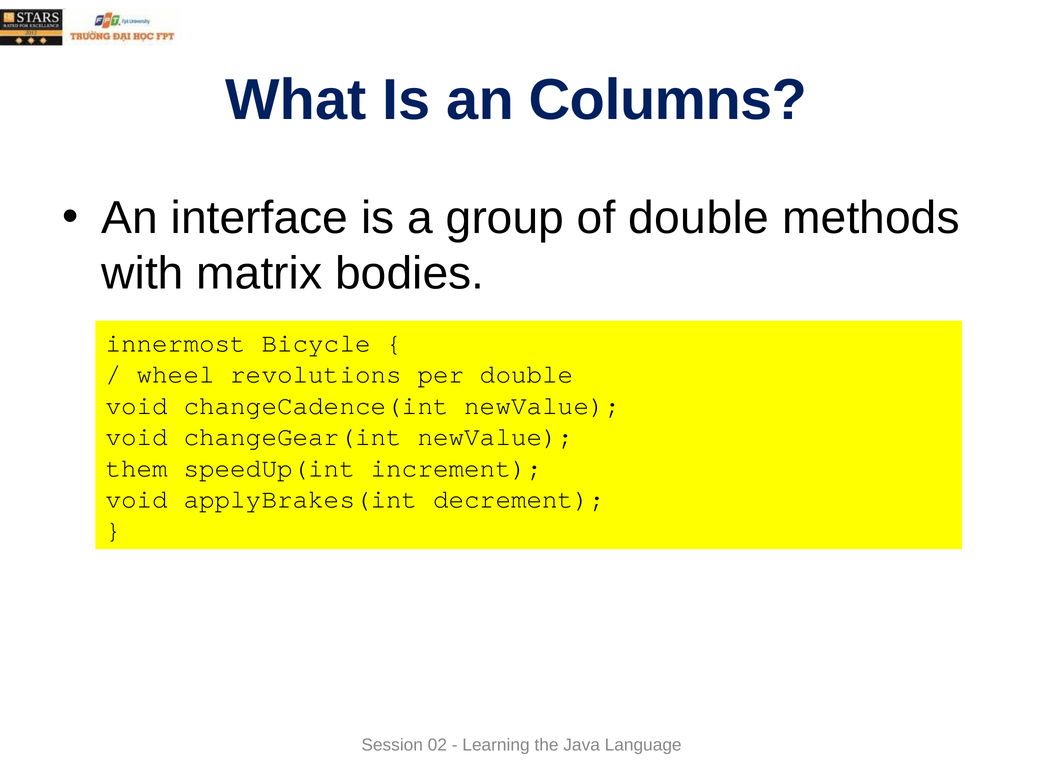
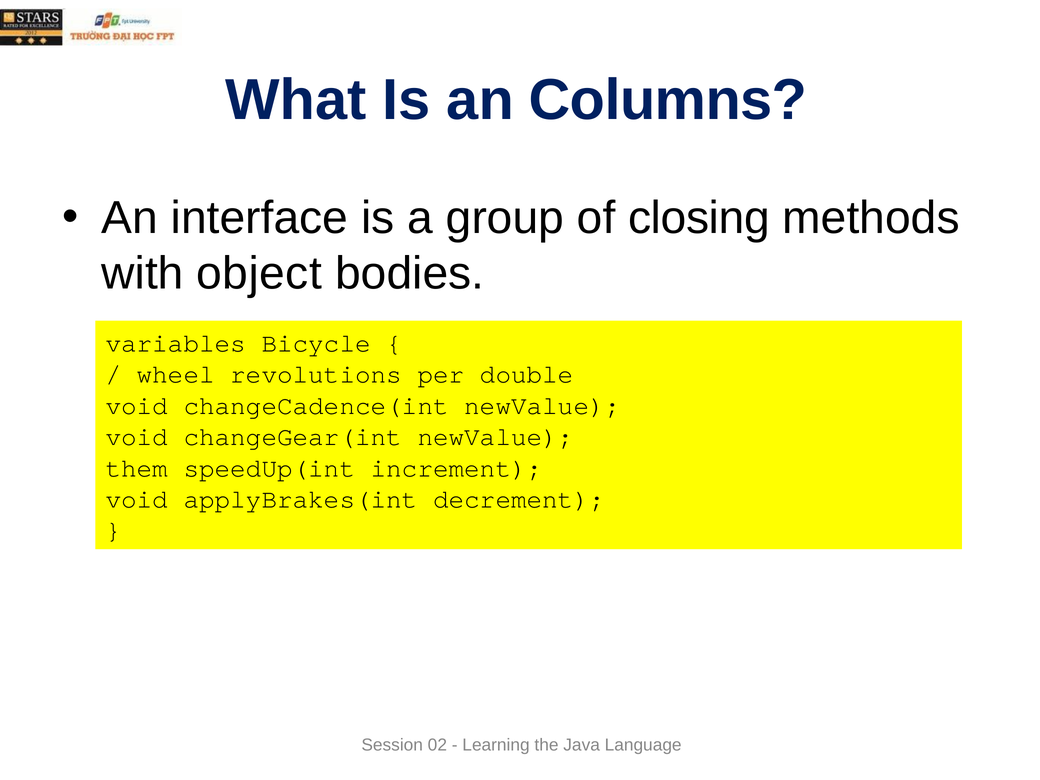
of double: double -> closing
matrix: matrix -> object
innermost: innermost -> variables
